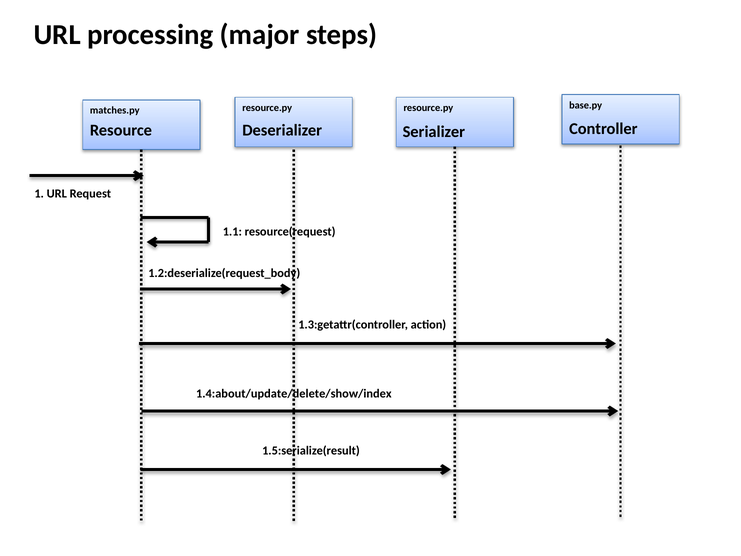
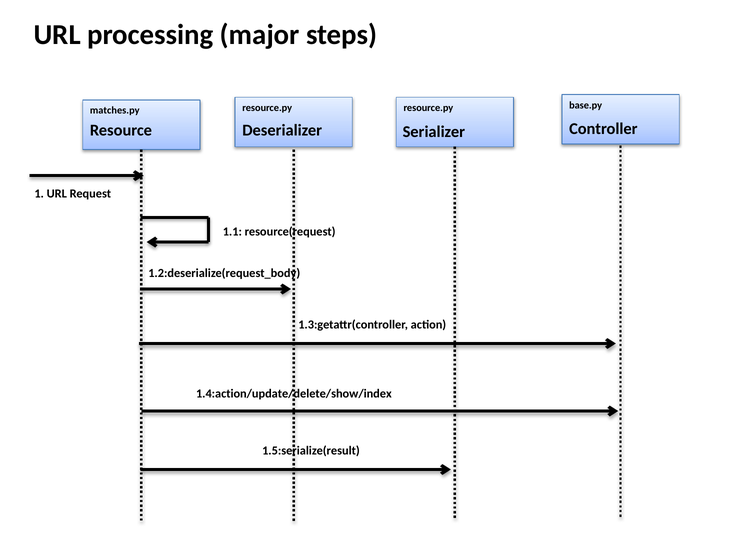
1.4:about/update/delete/show/index: 1.4:about/update/delete/show/index -> 1.4:action/update/delete/show/index
